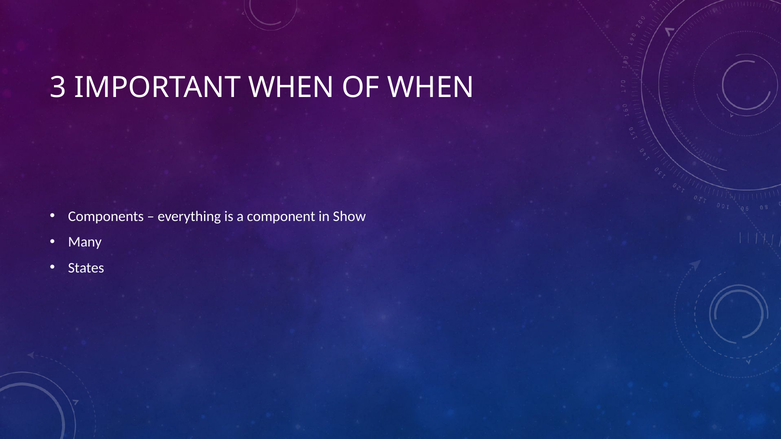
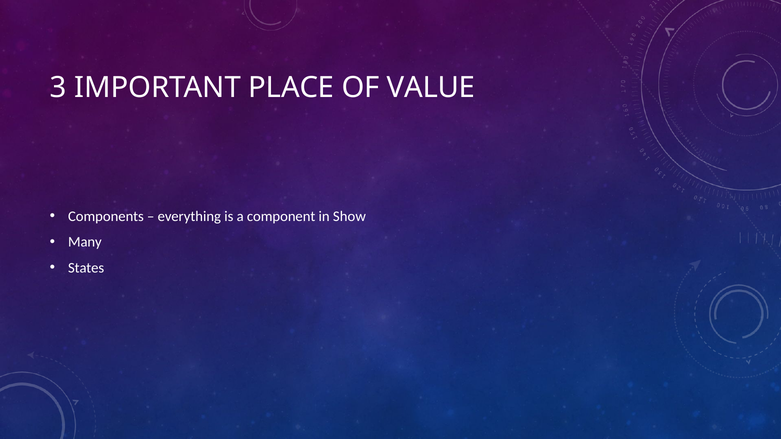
IMPORTANT WHEN: WHEN -> PLACE
OF WHEN: WHEN -> VALUE
